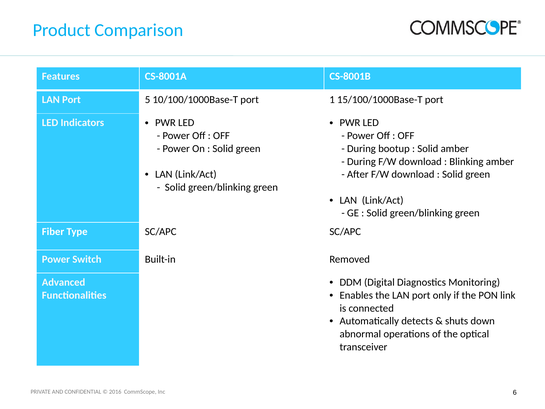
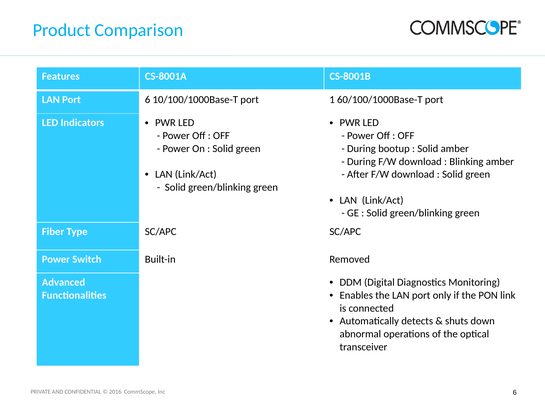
Port 5: 5 -> 6
15/100/1000Base-T: 15/100/1000Base-T -> 60/100/1000Base-T
